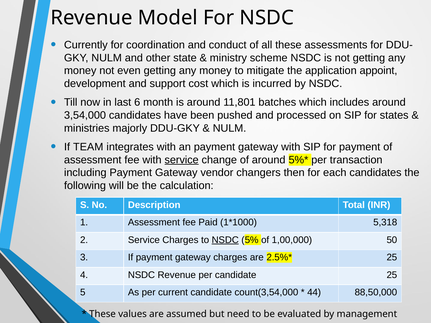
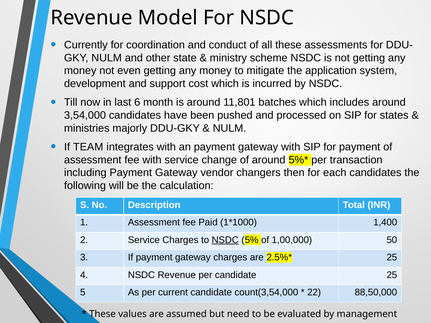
appoint: appoint -> system
service at (182, 160) underline: present -> none
5,318: 5,318 -> 1,400
44: 44 -> 22
